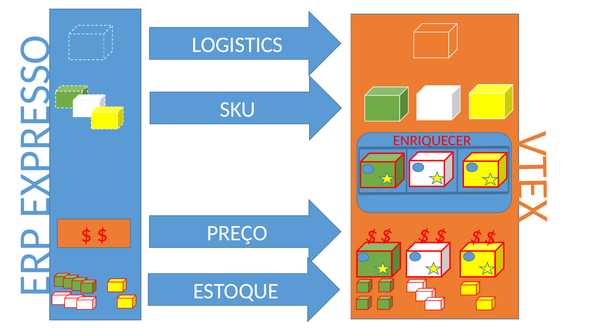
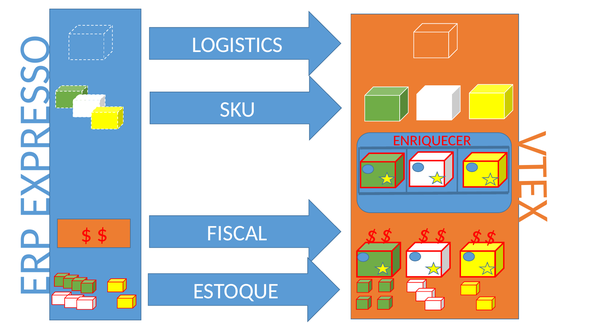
PREÇO: PREÇO -> FISCAL
